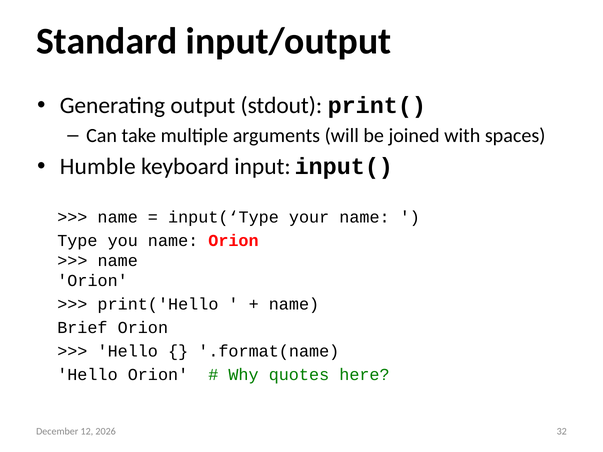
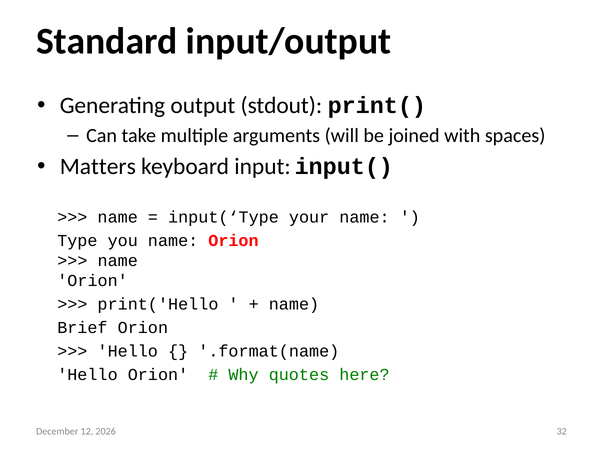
Humble: Humble -> Matters
